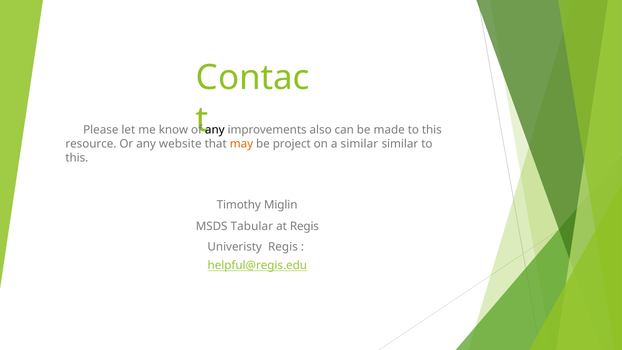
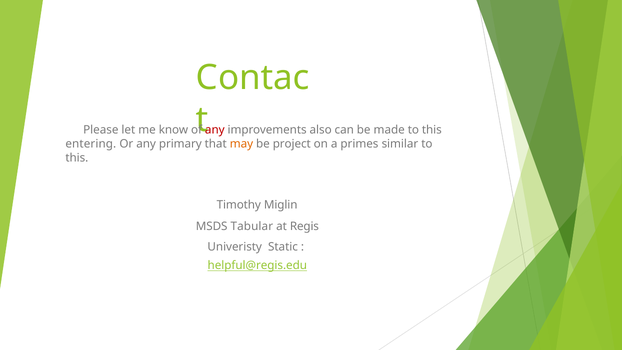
any at (215, 130) colour: black -> red
resource: resource -> entering
website: website -> primary
a similar: similar -> primes
Univeristy Regis: Regis -> Static
